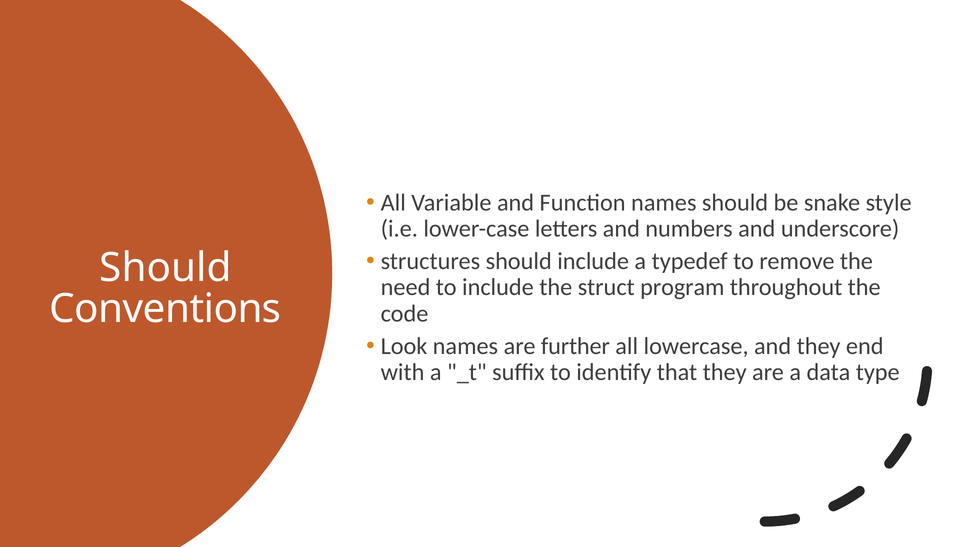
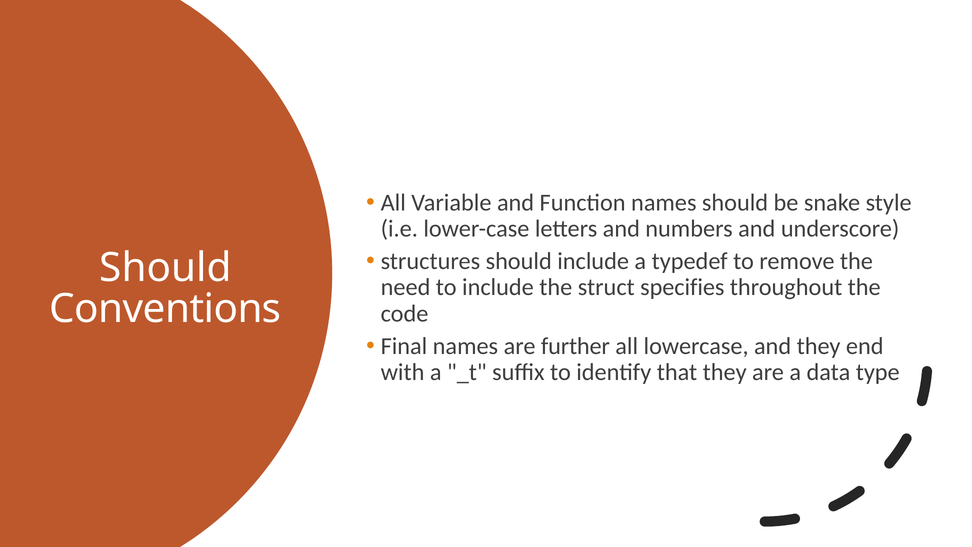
program: program -> specifies
Look: Look -> Final
